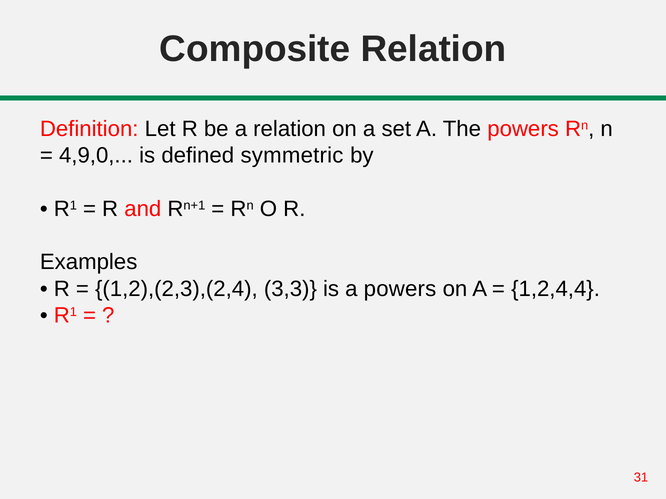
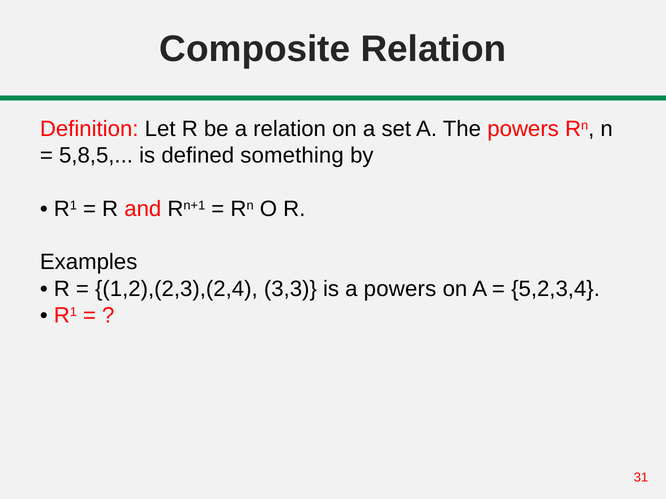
4,9,0: 4,9,0 -> 5,8,5
symmetric: symmetric -> something
1,2,4,4: 1,2,4,4 -> 5,2,3,4
